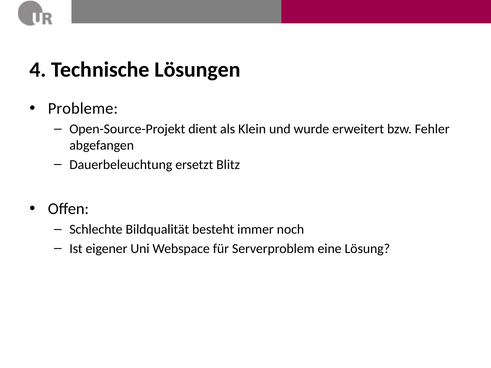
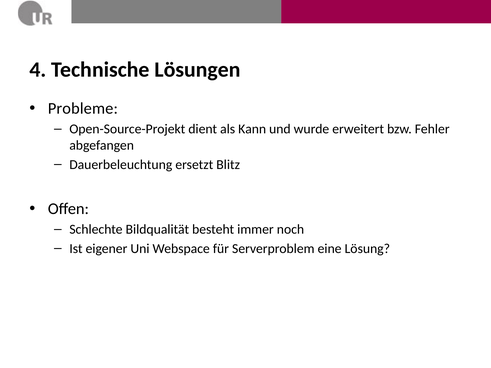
Klein: Klein -> Kann
